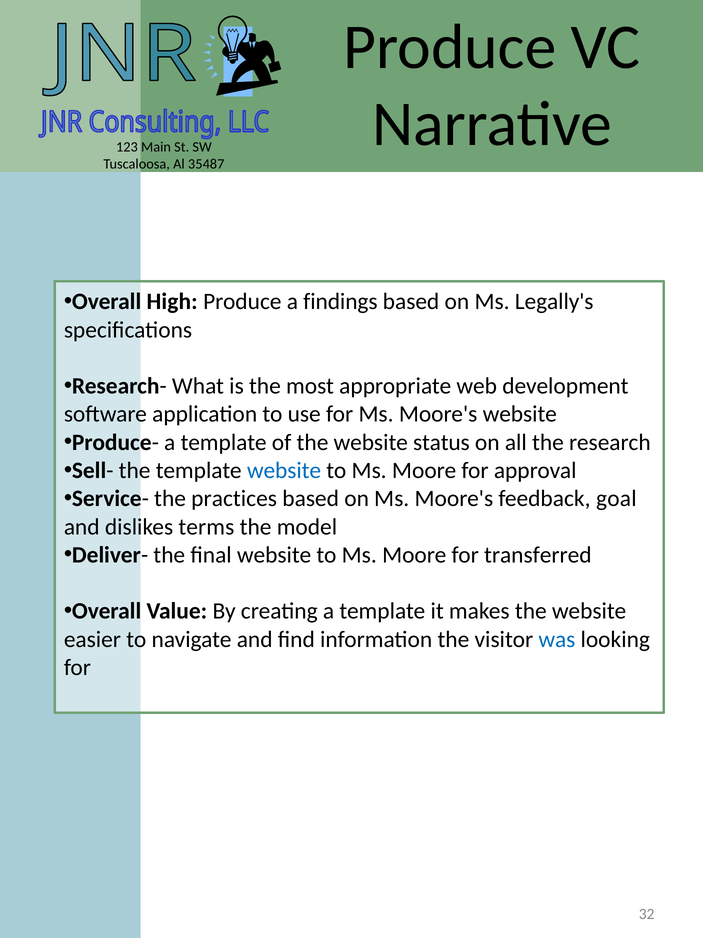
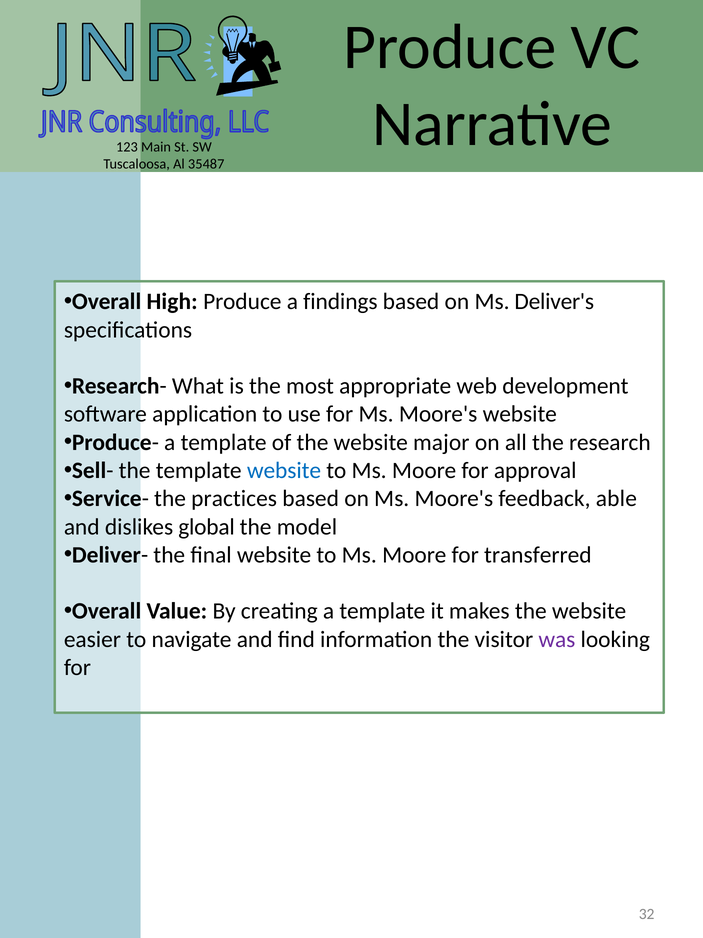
Legally's: Legally's -> Deliver's
status: status -> major
goal: goal -> able
terms: terms -> global
was colour: blue -> purple
